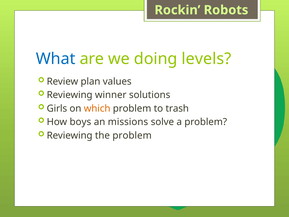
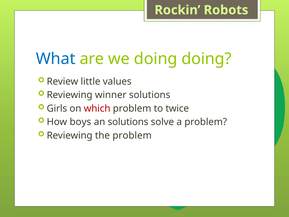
doing levels: levels -> doing
plan: plan -> little
which colour: orange -> red
trash: trash -> twice
an missions: missions -> solutions
